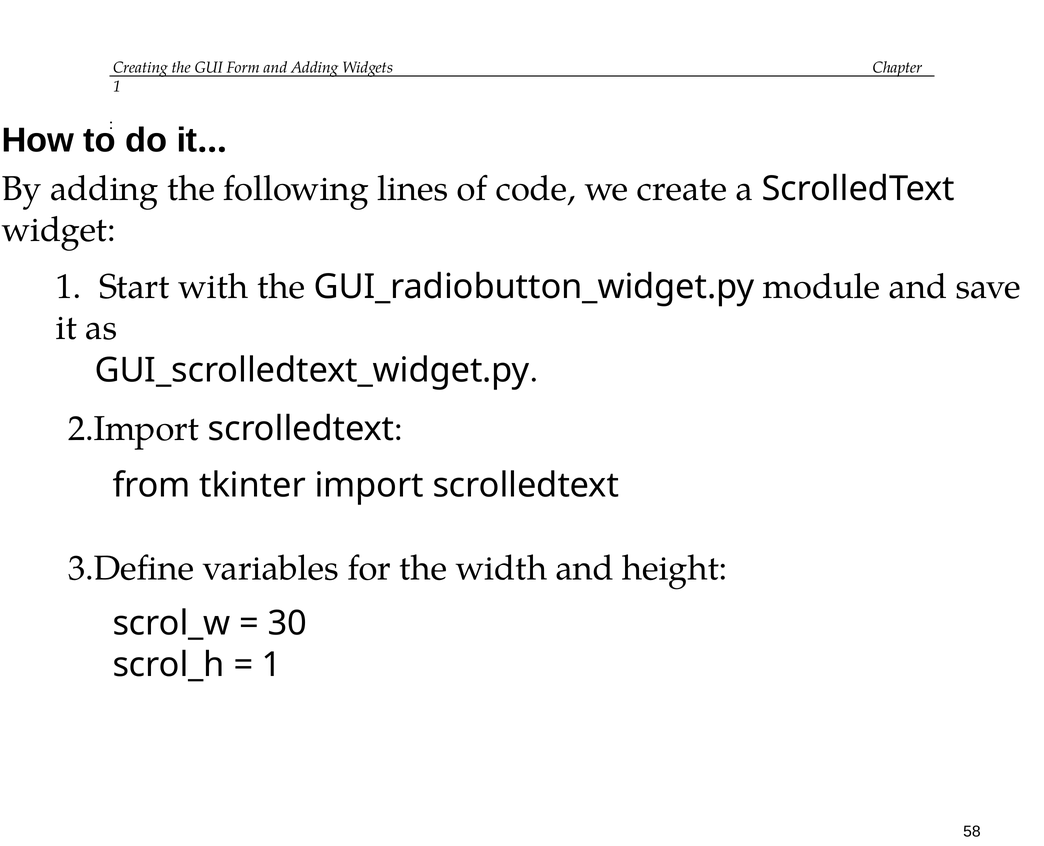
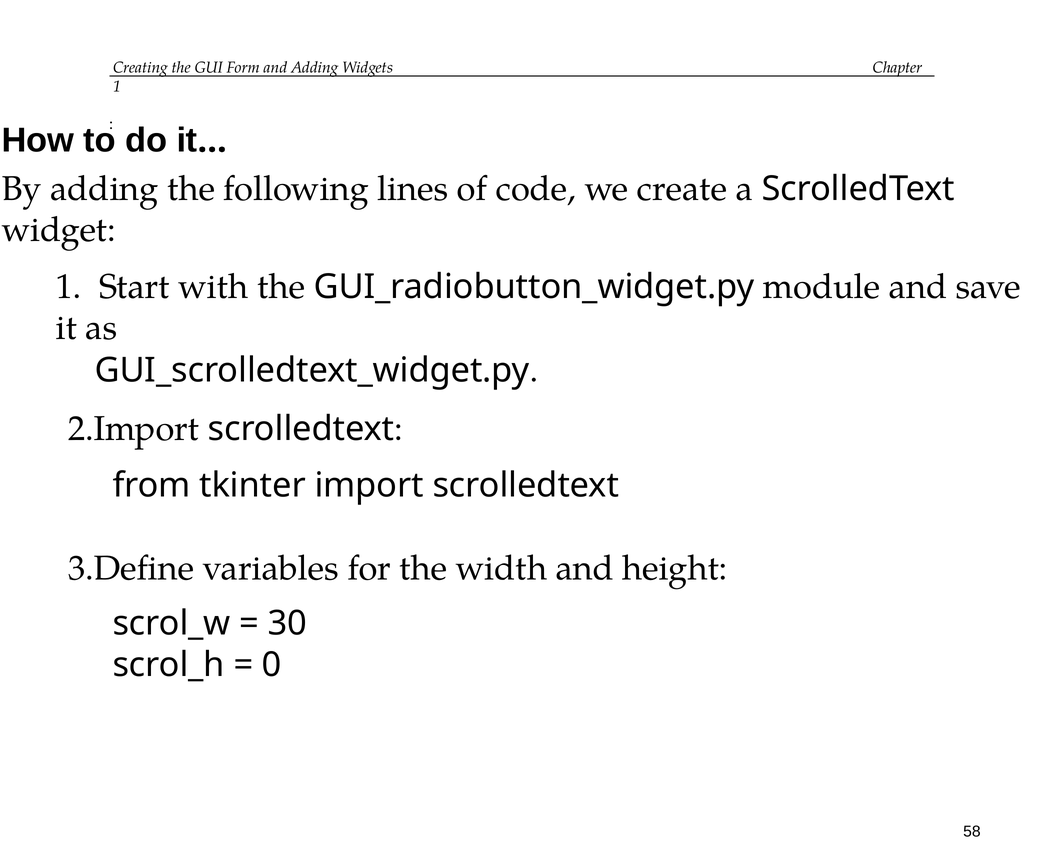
1 at (272, 665): 1 -> 0
